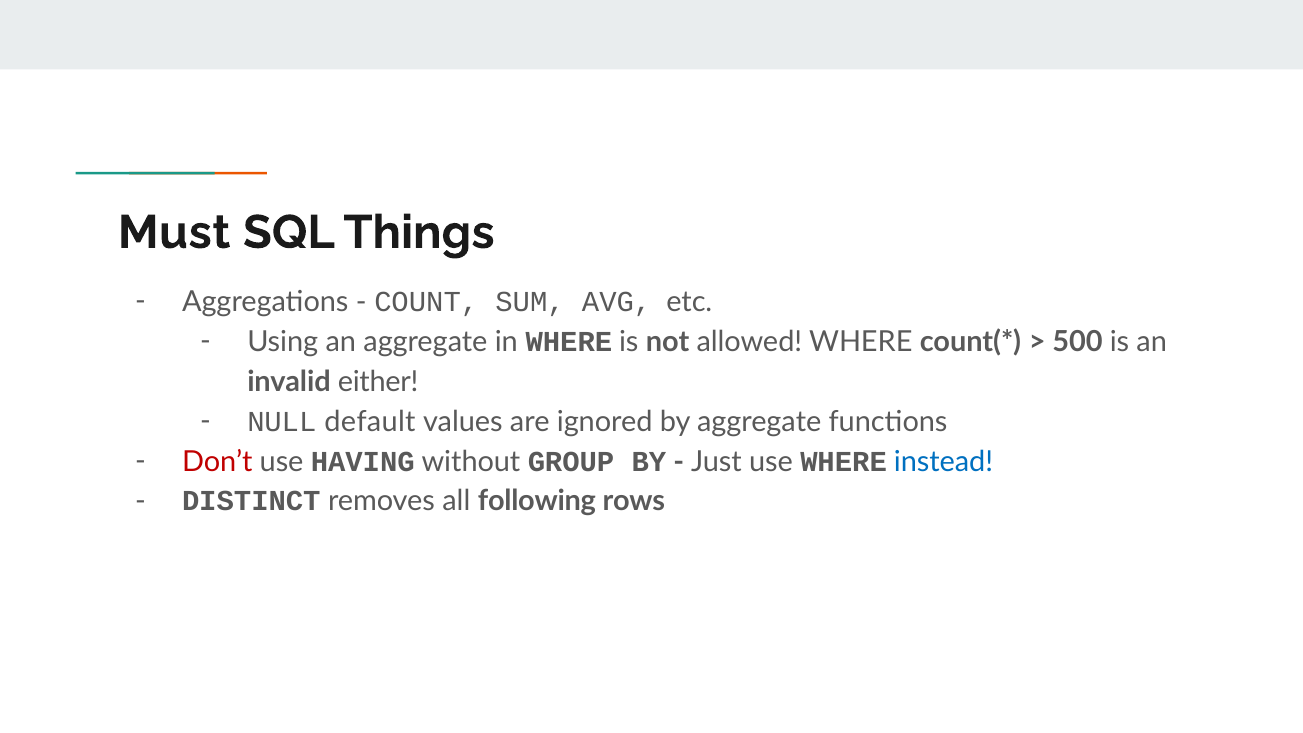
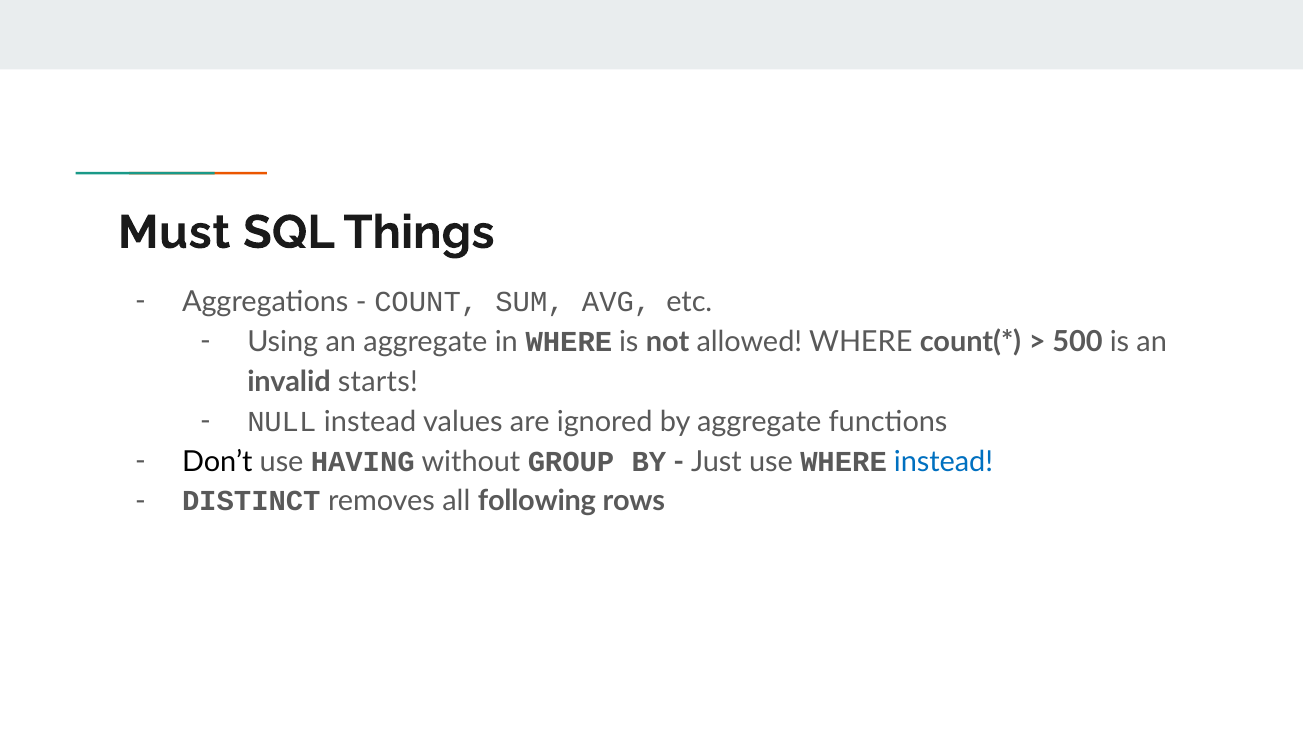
either: either -> starts
NULL default: default -> instead
Don’t colour: red -> black
